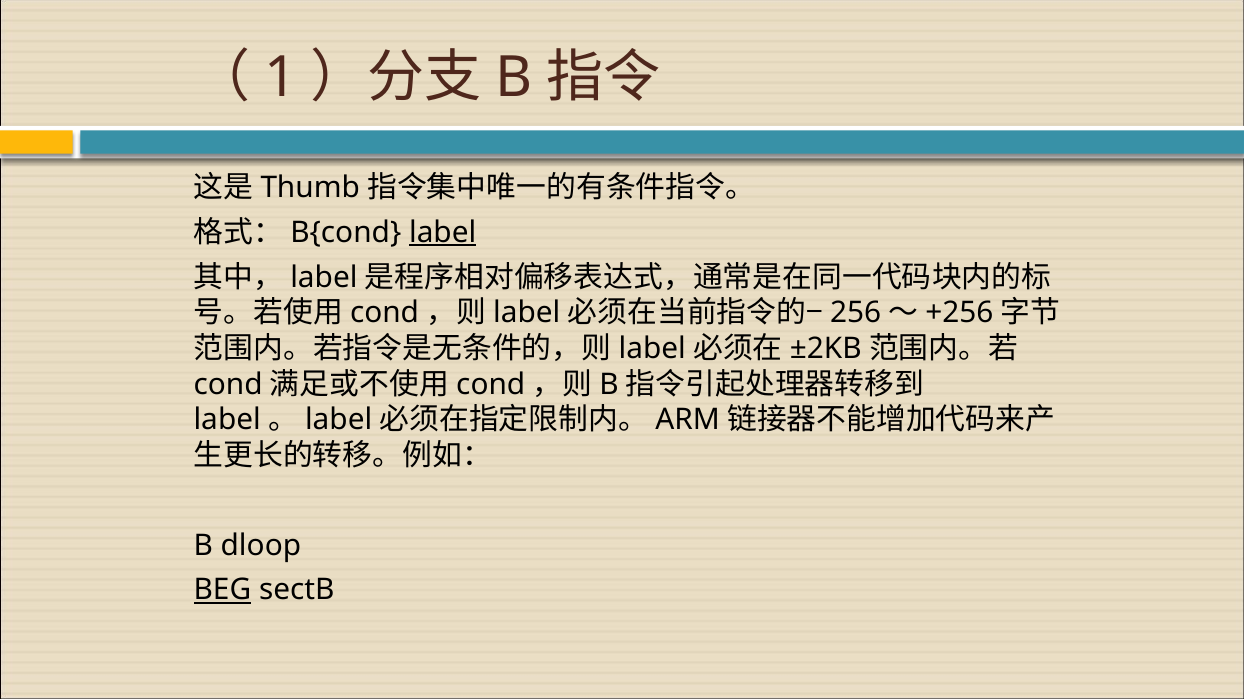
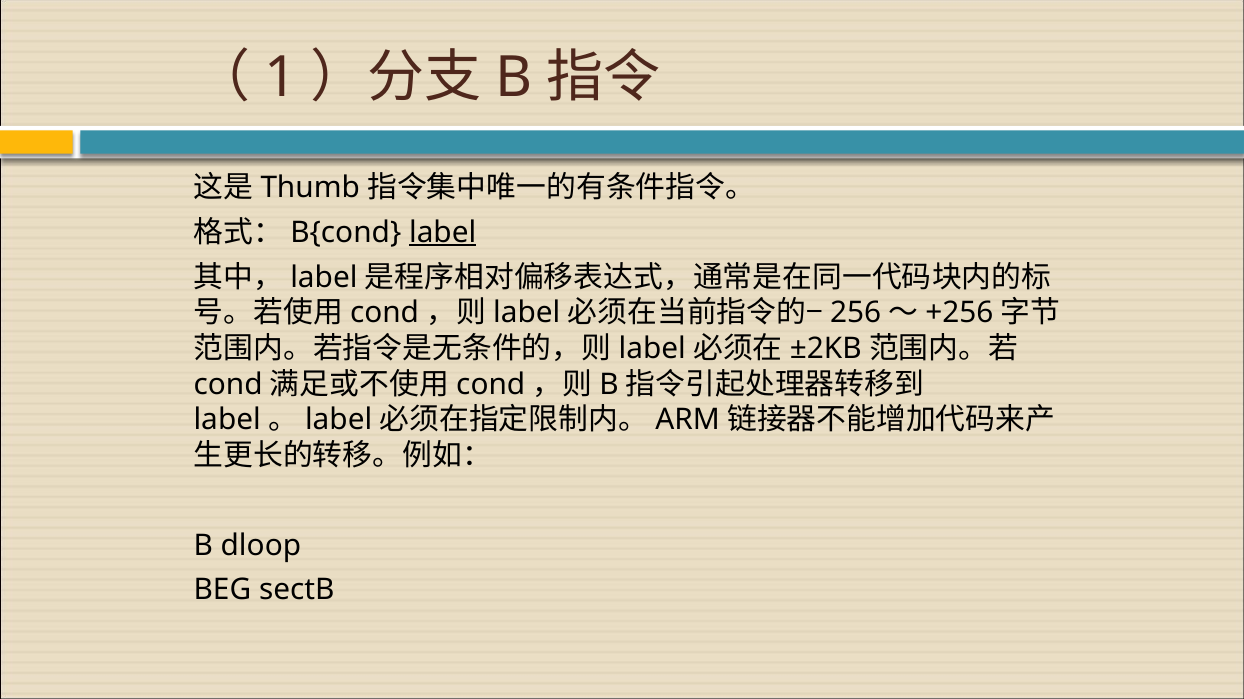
BEG underline: present -> none
